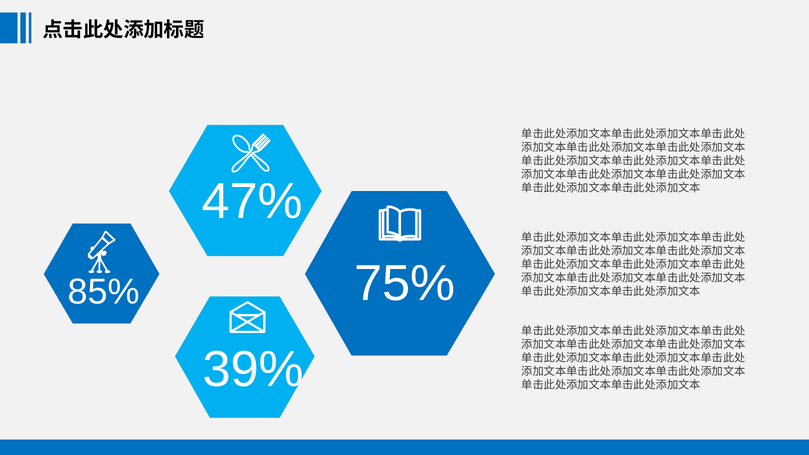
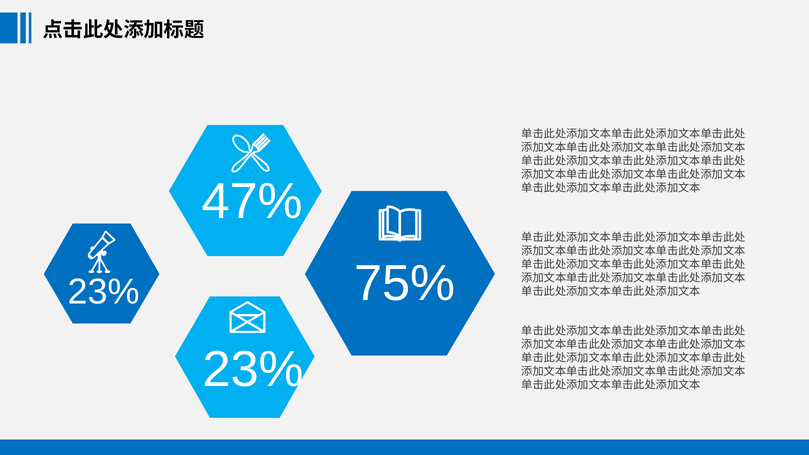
85% at (104, 292): 85% -> 23%
39% at (253, 370): 39% -> 23%
